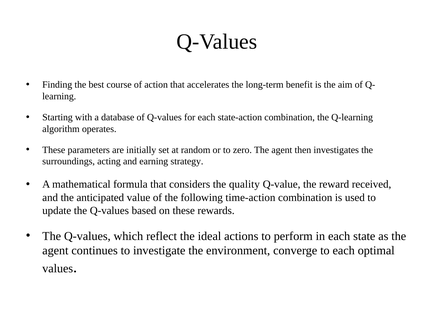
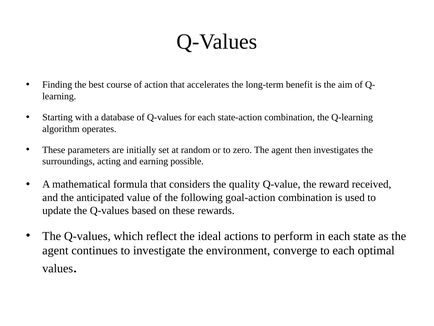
strategy: strategy -> possible
time-action: time-action -> goal-action
